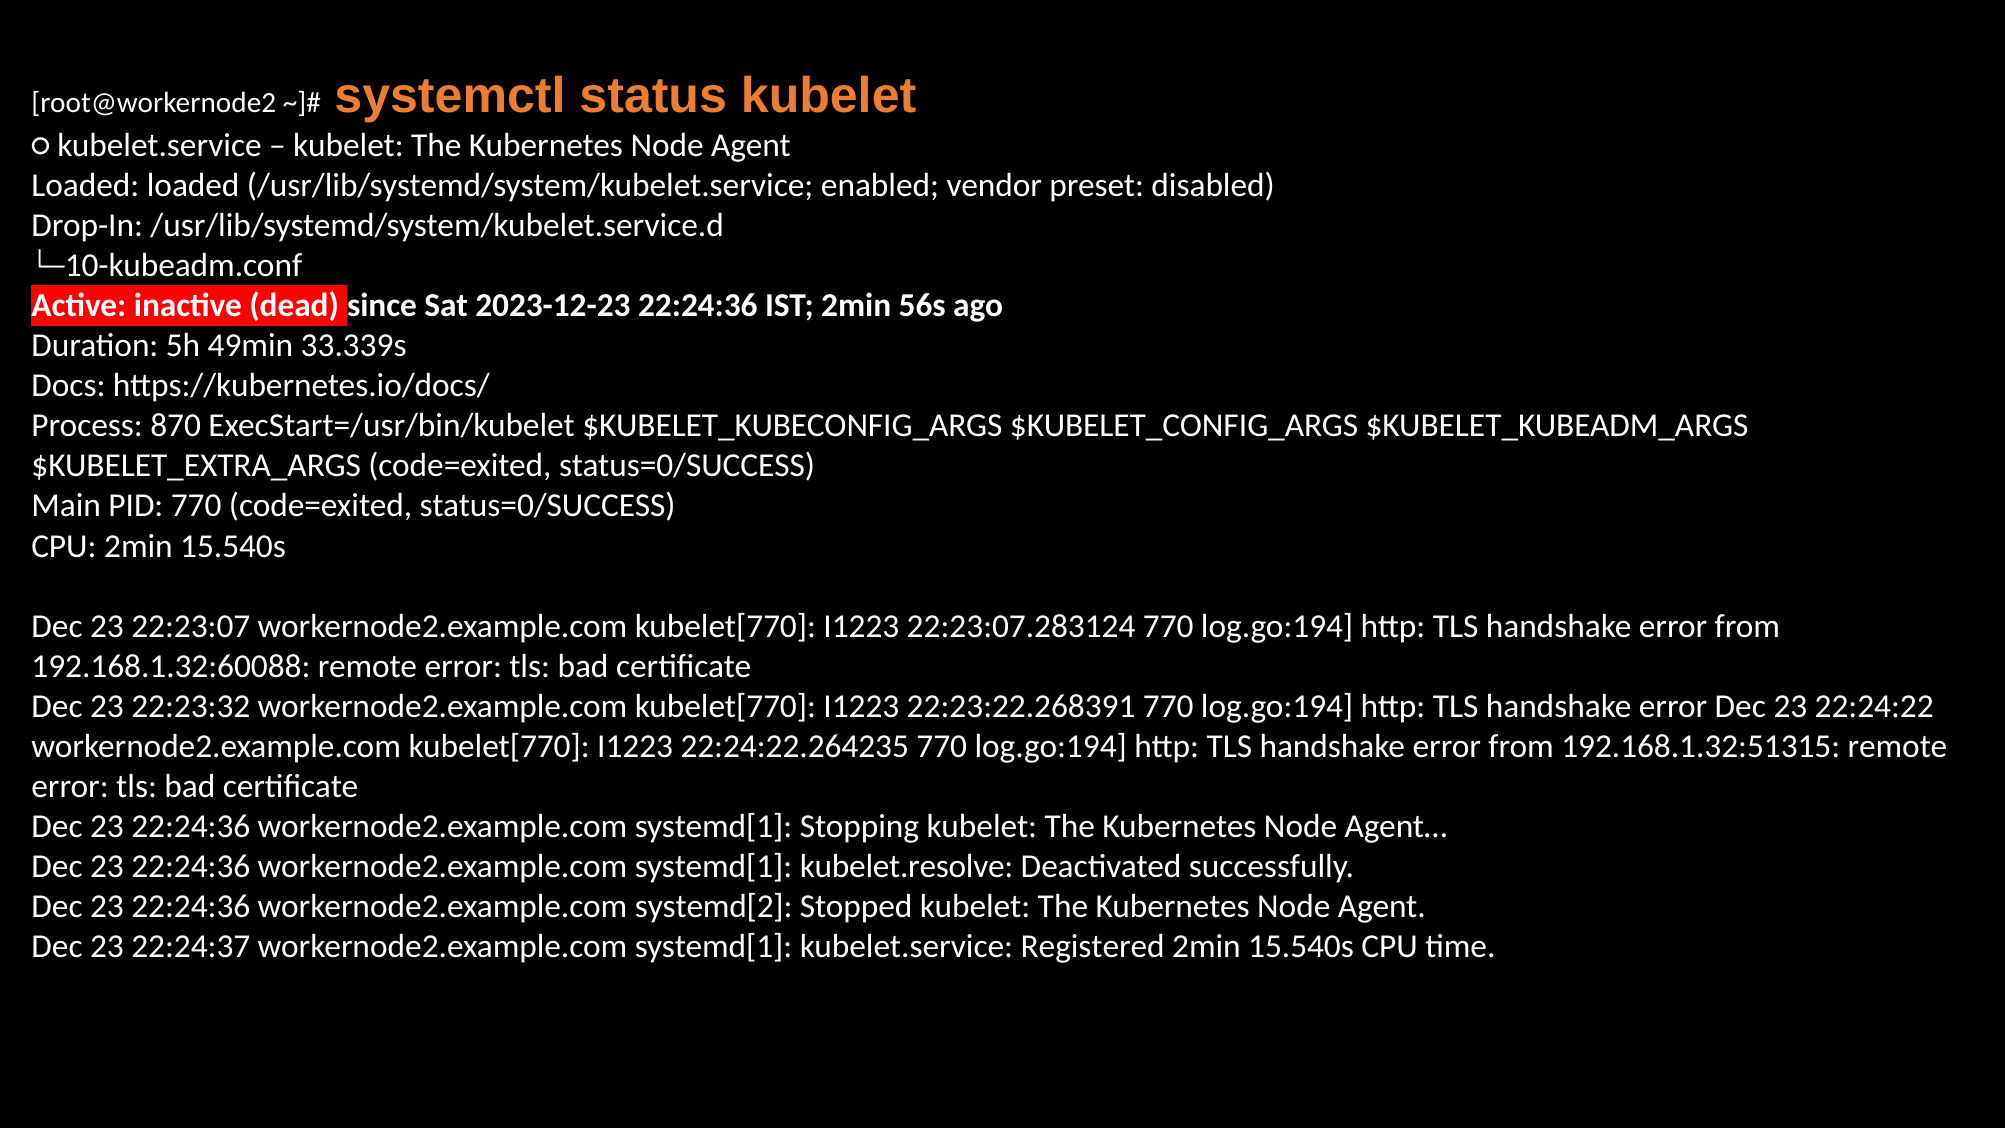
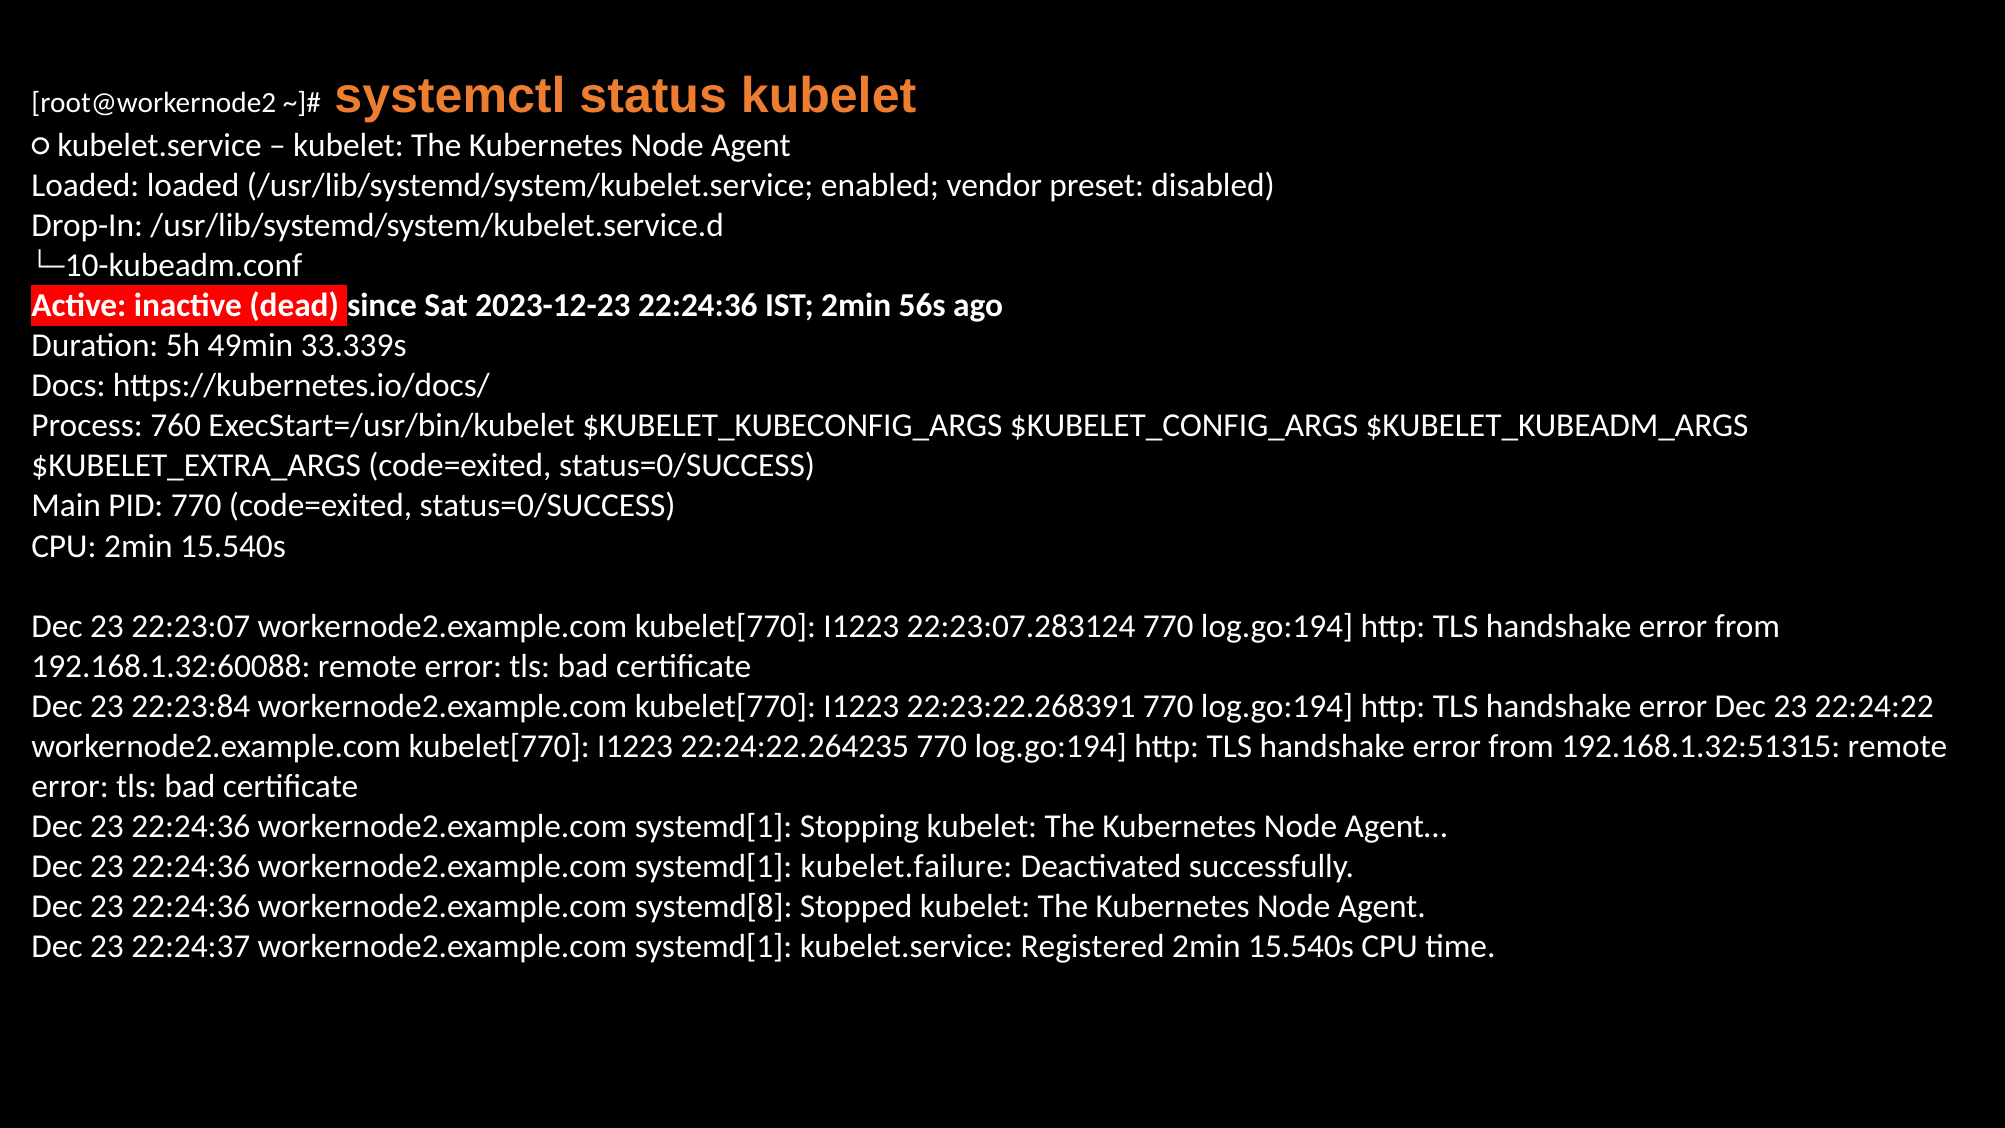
870: 870 -> 760
22:23:32: 22:23:32 -> 22:23:84
kubelet.resolve: kubelet.resolve -> kubelet.failure
systemd[2: systemd[2 -> systemd[8
